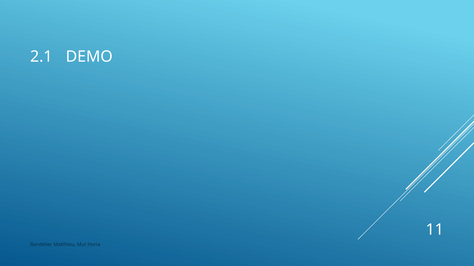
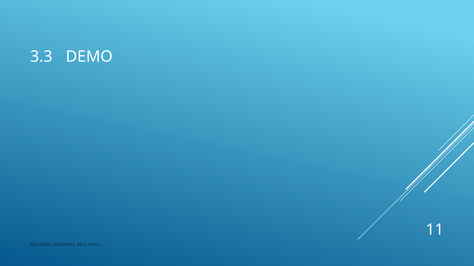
2.1: 2.1 -> 3.3
